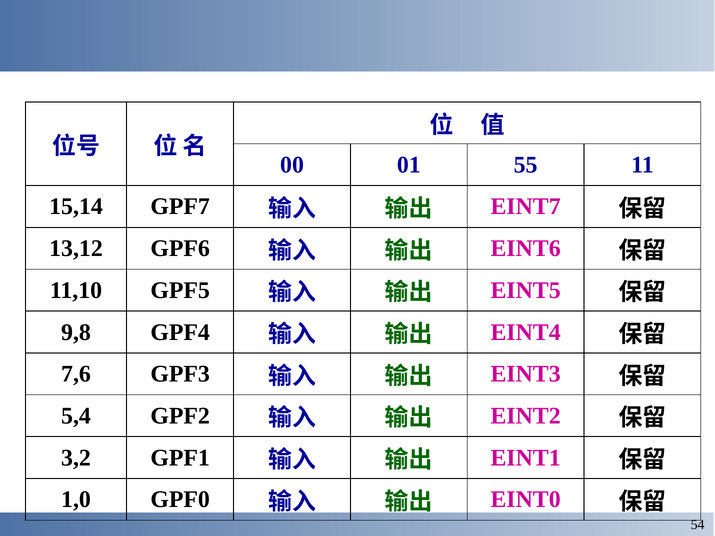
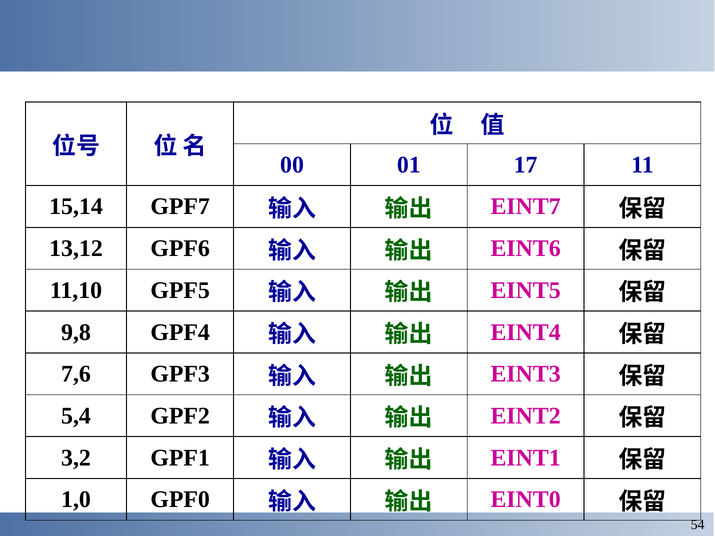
55: 55 -> 17
